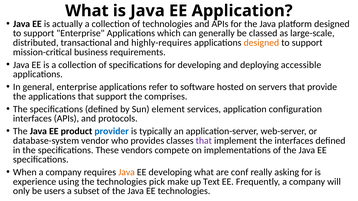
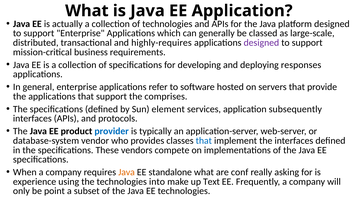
designed at (261, 43) colour: orange -> purple
accessible: accessible -> responses
configuration: configuration -> subsequently
that at (204, 141) colour: purple -> blue
EE developing: developing -> standalone
pick: pick -> into
users: users -> point
